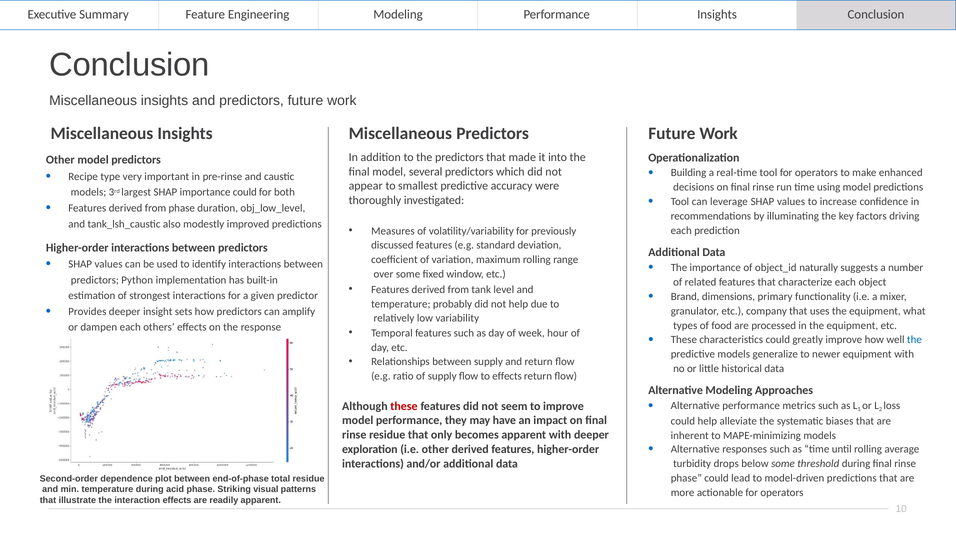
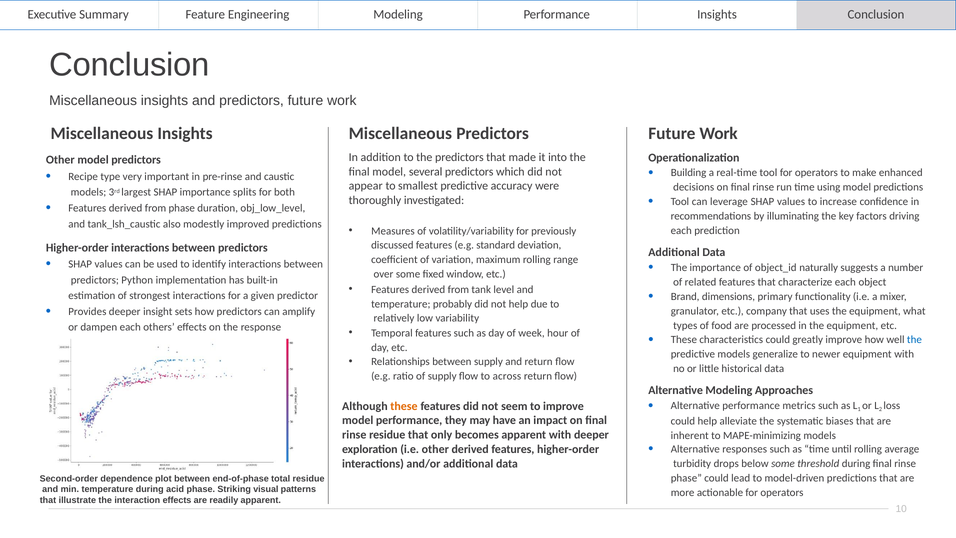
importance could: could -> splits
to effects: effects -> across
these at (404, 406) colour: red -> orange
